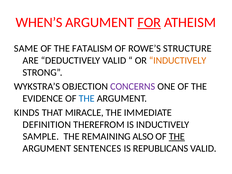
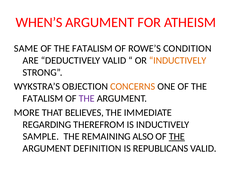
FOR underline: present -> none
STRUCTURE: STRUCTURE -> CONDITION
CONCERNS colour: purple -> orange
EVIDENCE at (43, 98): EVIDENCE -> FATALISM
THE at (87, 98) colour: blue -> purple
KINDS: KINDS -> MORE
MIRACLE: MIRACLE -> BELIEVES
DEFINITION: DEFINITION -> REGARDING
SENTENCES: SENTENCES -> DEFINITION
